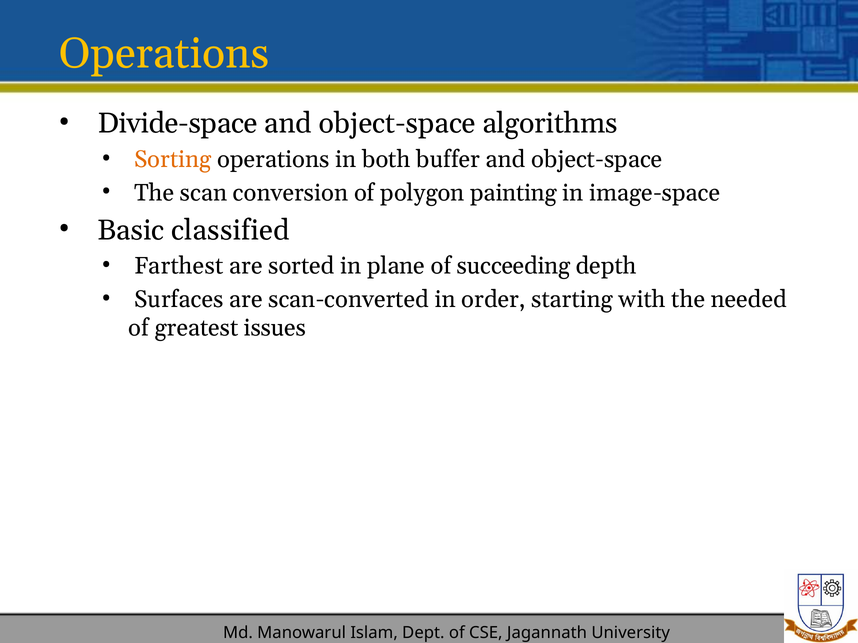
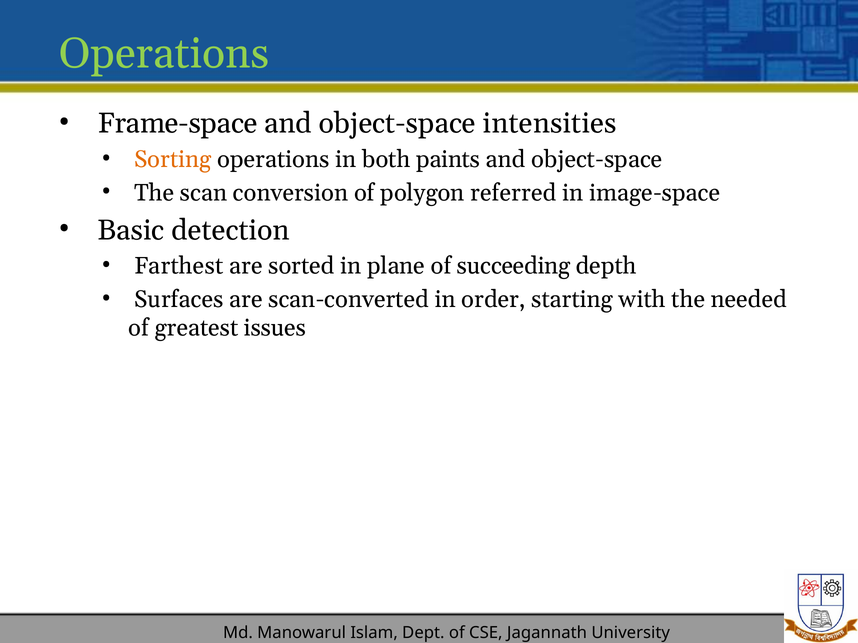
Operations at (164, 53) colour: yellow -> light green
Divide-space: Divide-space -> Frame-space
algorithms: algorithms -> intensities
buffer: buffer -> paints
painting: painting -> referred
classified: classified -> detection
